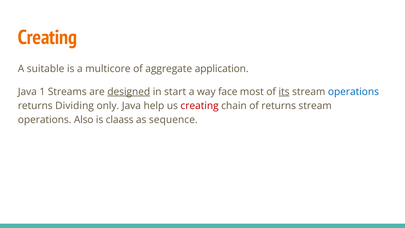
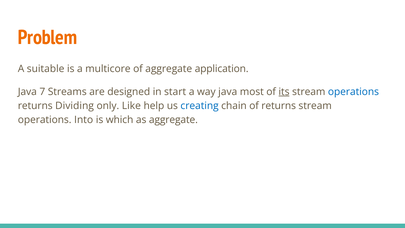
Creating at (48, 37): Creating -> Problem
1: 1 -> 7
designed underline: present -> none
way face: face -> java
only Java: Java -> Like
creating at (200, 106) colour: red -> blue
Also: Also -> Into
claass: claass -> which
as sequence: sequence -> aggregate
